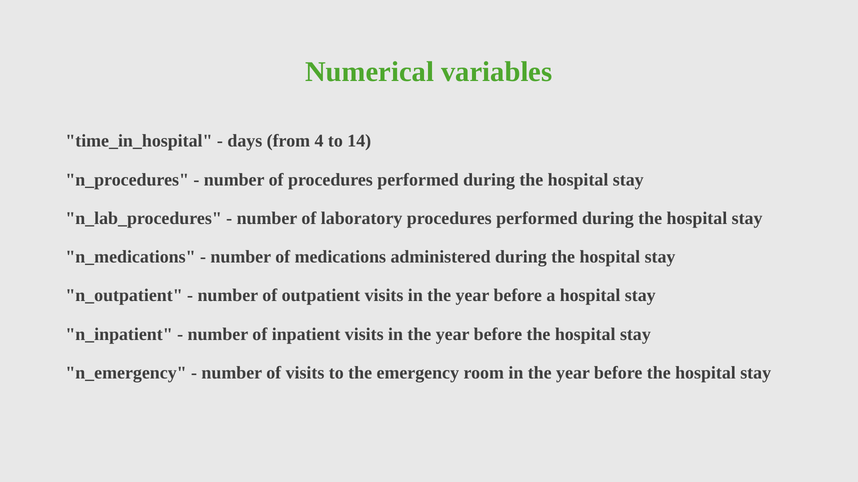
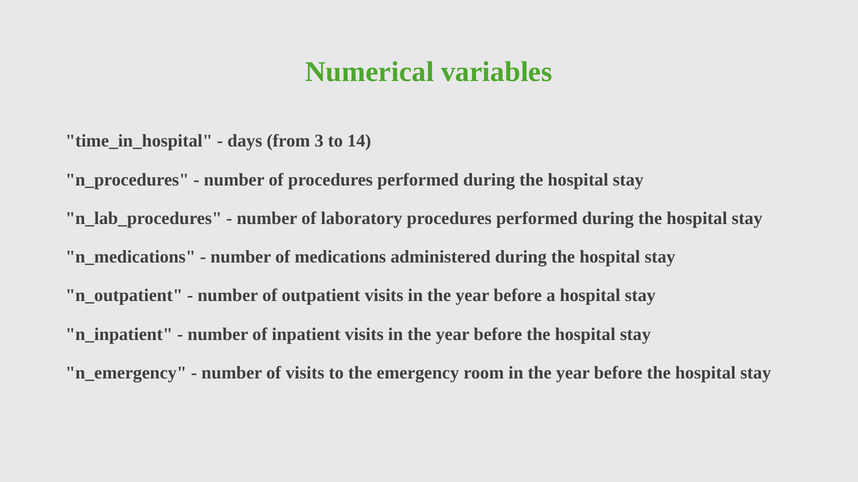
4: 4 -> 3
